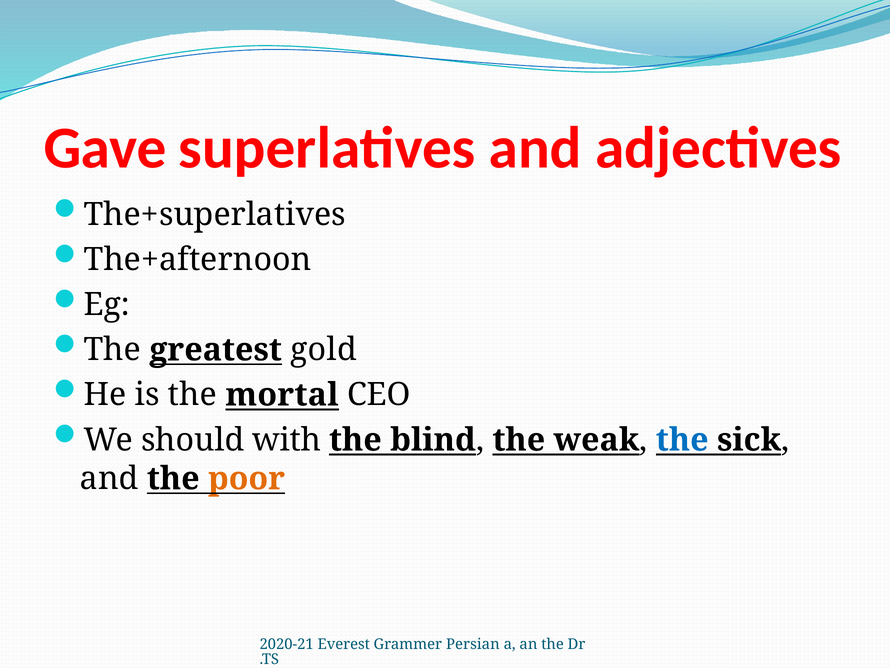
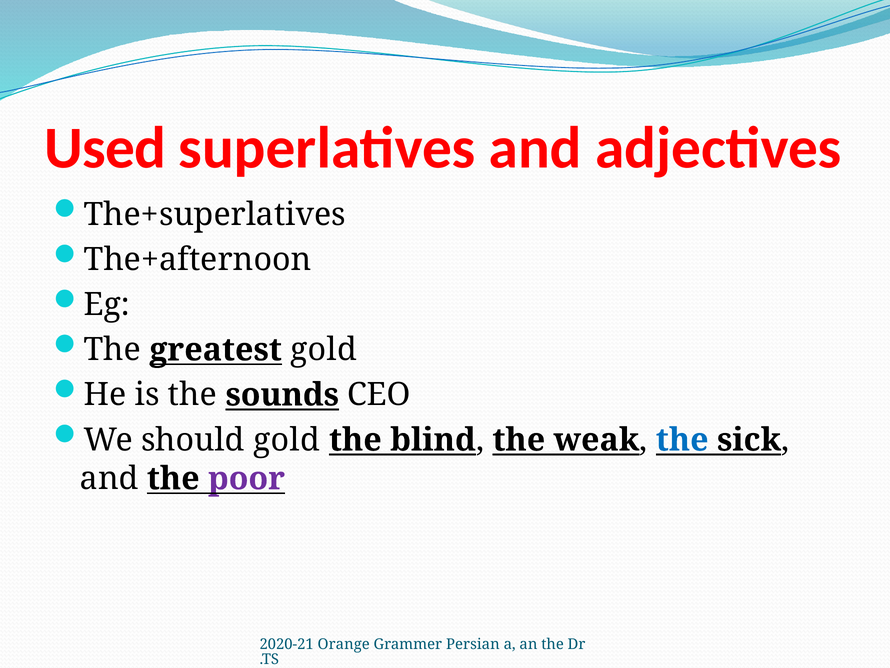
Gave: Gave -> Used
mortal: mortal -> sounds
should with: with -> gold
poor colour: orange -> purple
Everest: Everest -> Orange
